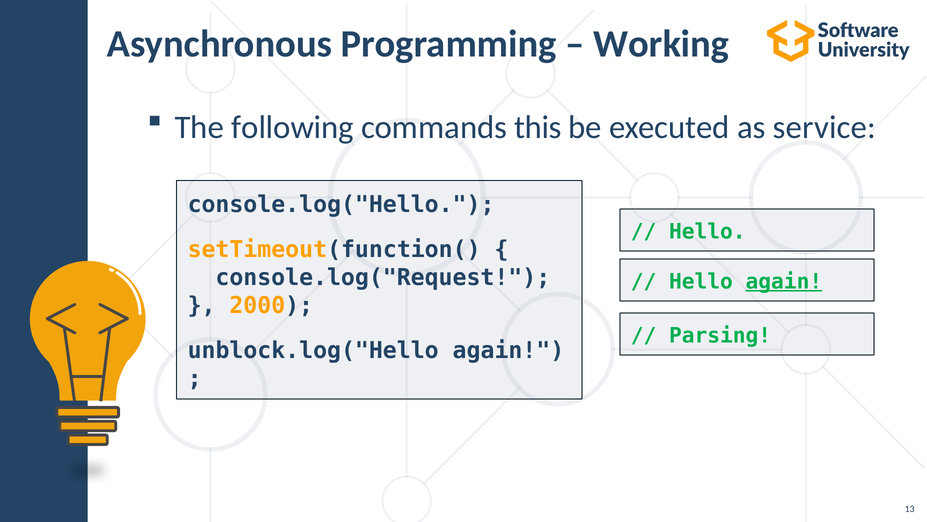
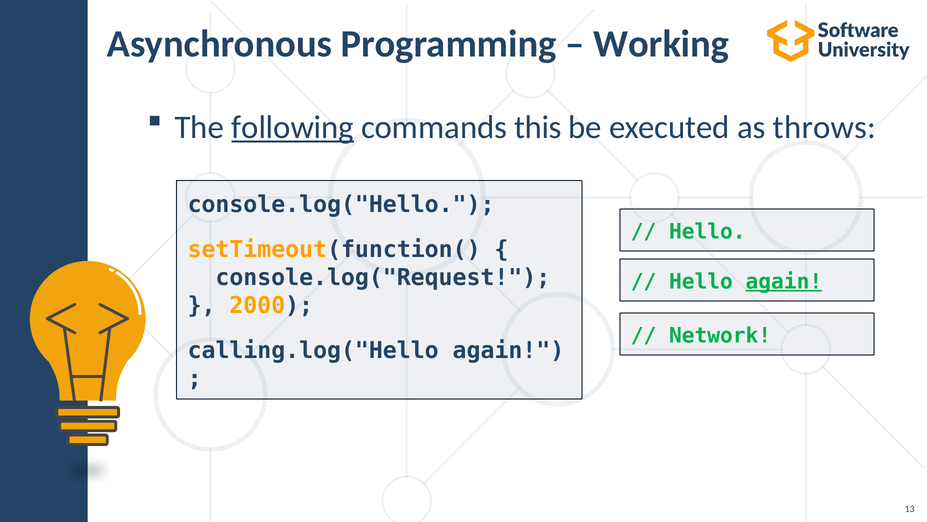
following underline: none -> present
service: service -> throws
Parsing: Parsing -> Network
unblock.log("Hello: unblock.log("Hello -> calling.log("Hello
